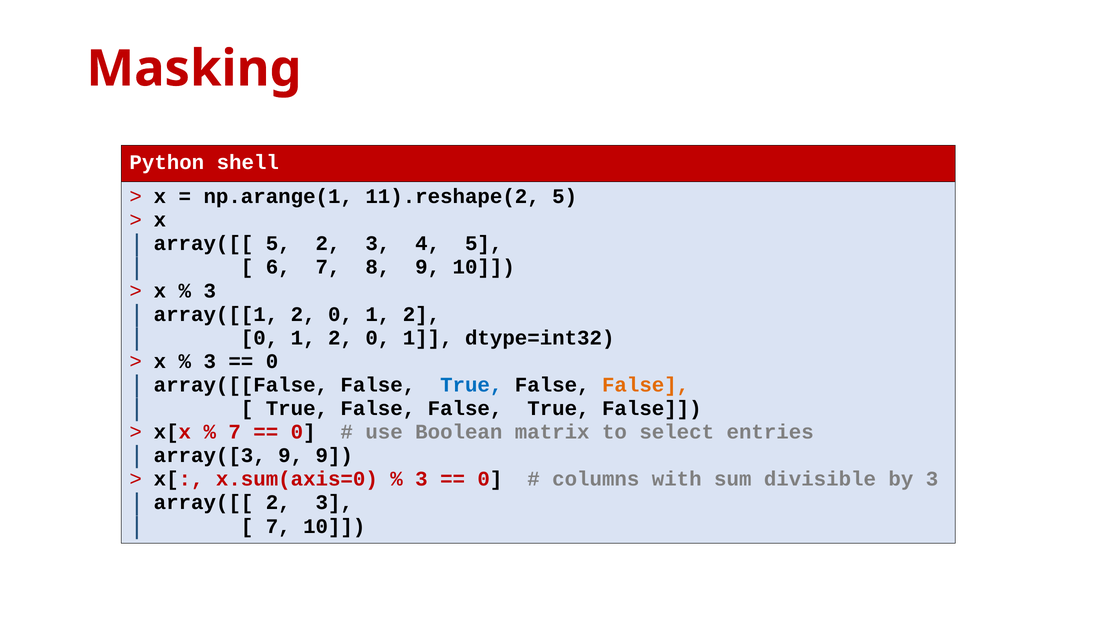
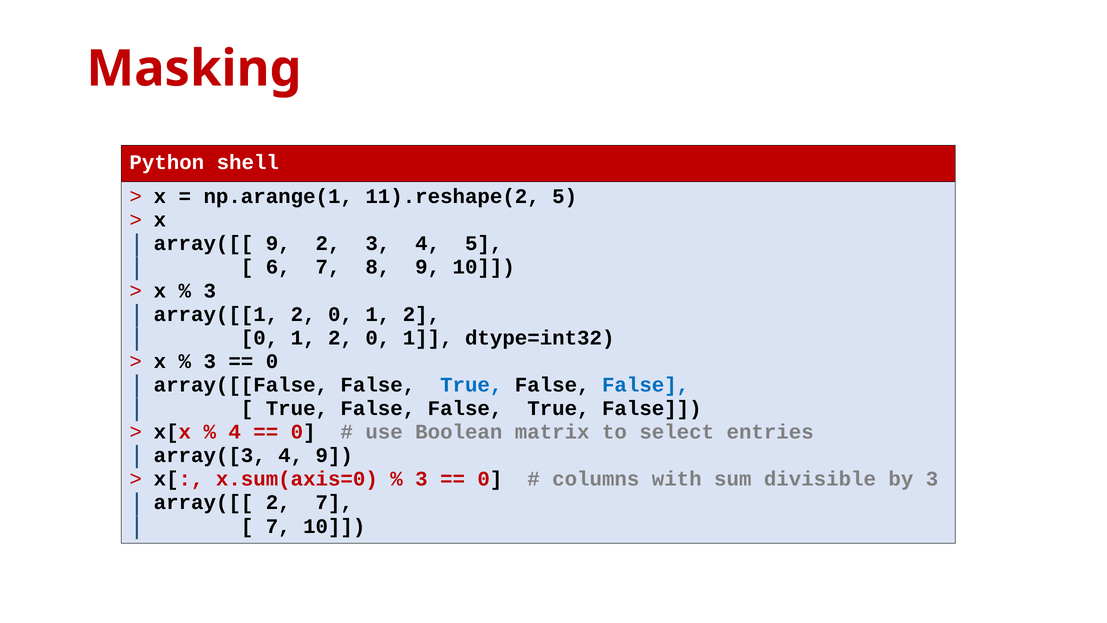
array([[ 5: 5 -> 9
False at (646, 385) colour: orange -> blue
7 at (235, 432): 7 -> 4
array([3 9: 9 -> 4
array([[ 2 3: 3 -> 7
